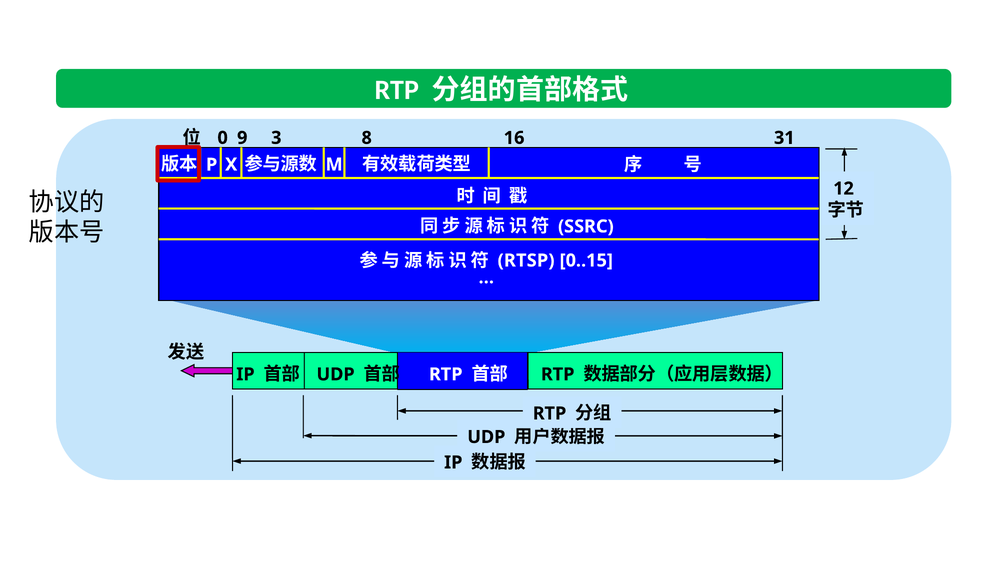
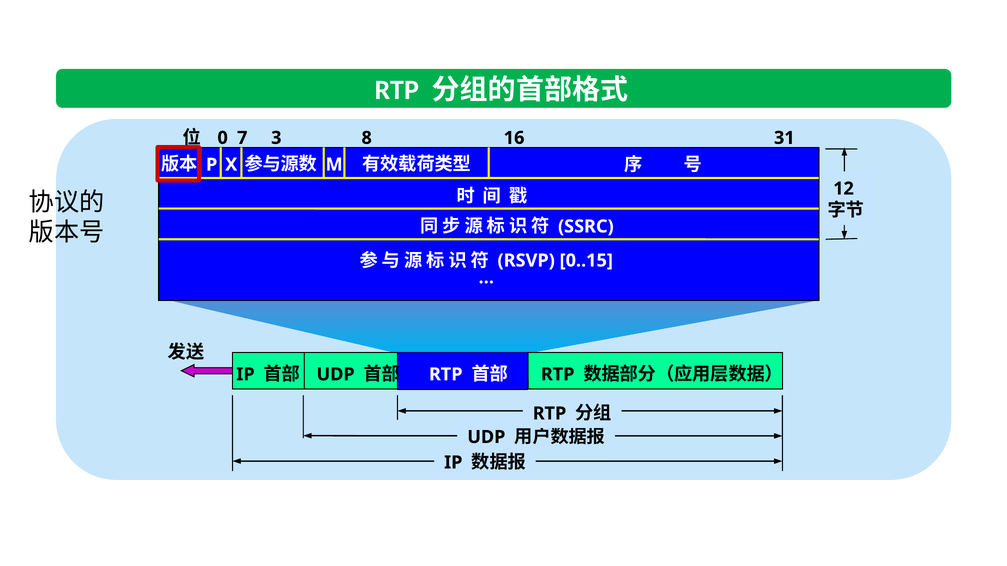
9: 9 -> 7
RTSP: RTSP -> RSVP
